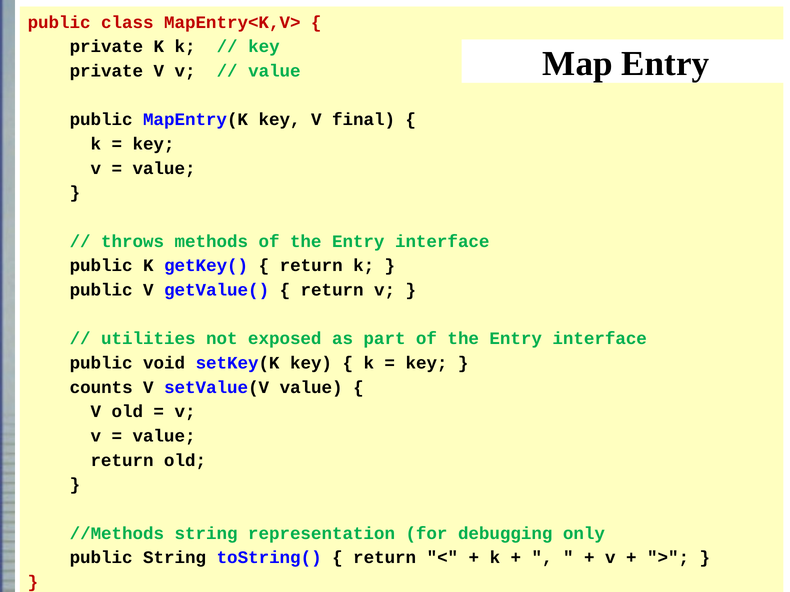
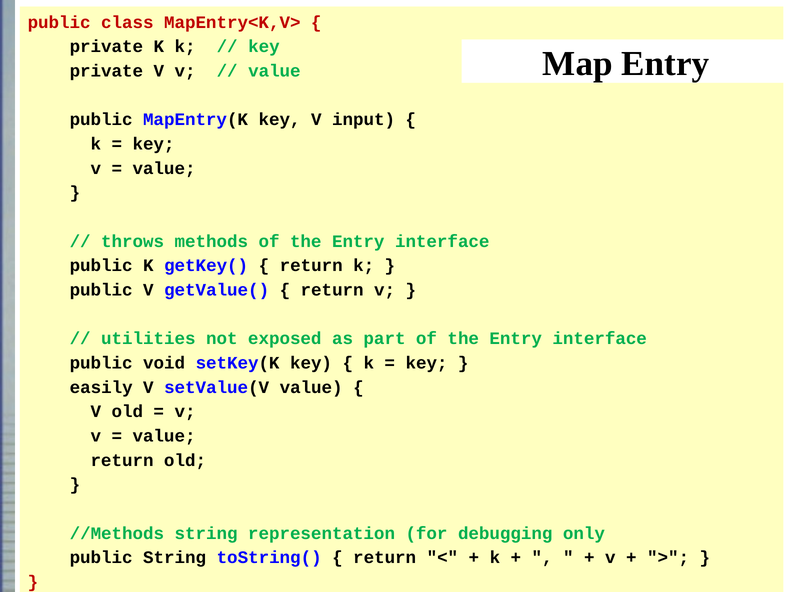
final: final -> input
counts: counts -> easily
